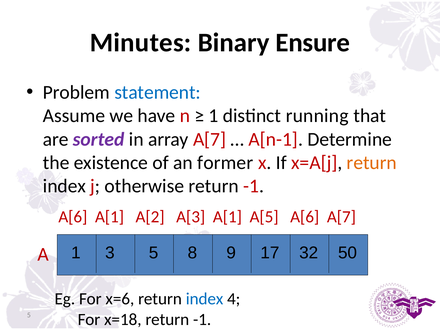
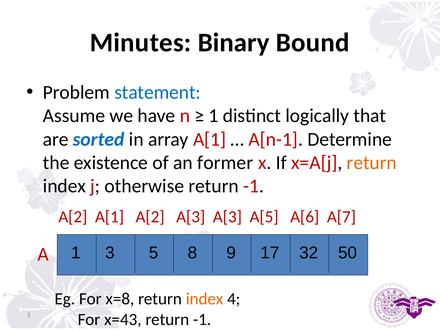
Ensure: Ensure -> Bound
running: running -> logically
sorted colour: purple -> blue
array A[7: A[7 -> A[1
A[6 at (73, 217): A[6 -> A[2
A[3 A[1: A[1 -> A[3
x=6: x=6 -> x=8
index at (205, 299) colour: blue -> orange
x=18: x=18 -> x=43
